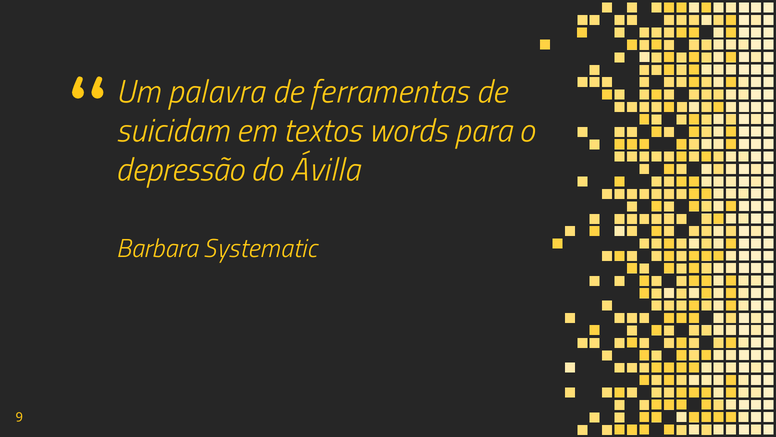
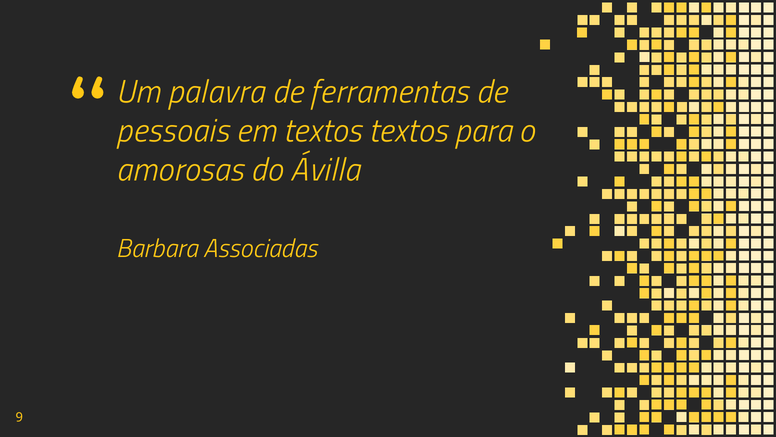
suicidam: suicidam -> pessoais
textos words: words -> textos
depressão: depressão -> amorosas
Systematic: Systematic -> Associadas
